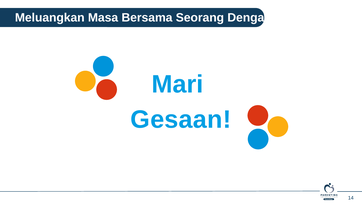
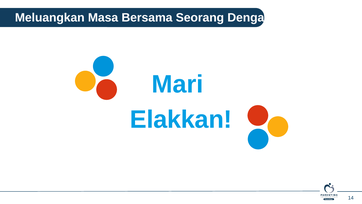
Gesaan: Gesaan -> Elakkan
